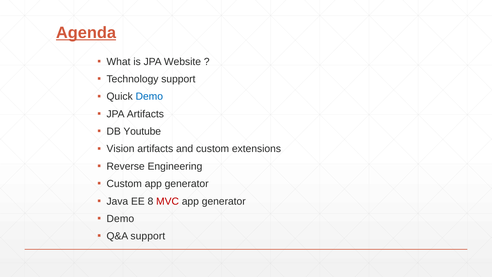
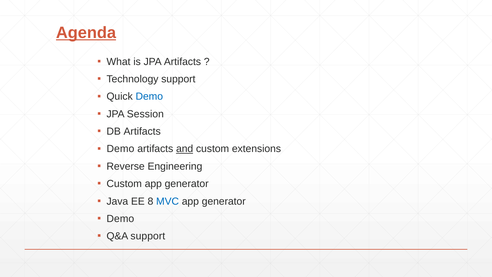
JPA Website: Website -> Artifacts
JPA Artifacts: Artifacts -> Session
DB Youtube: Youtube -> Artifacts
Vision at (121, 149): Vision -> Demo
and underline: none -> present
MVC colour: red -> blue
